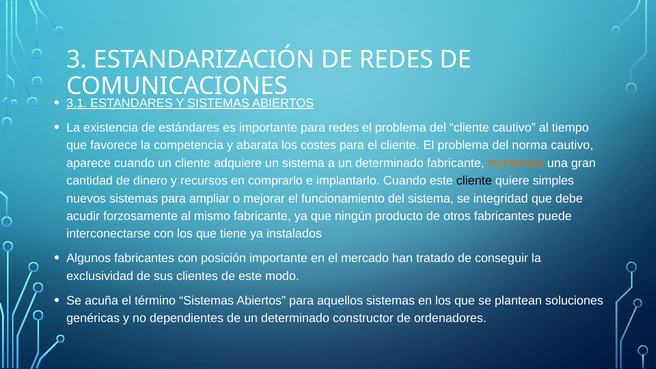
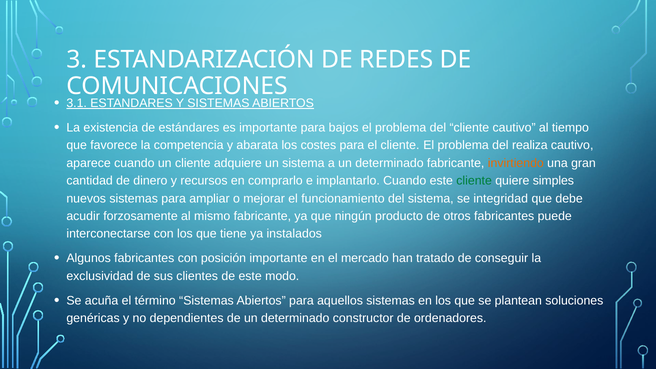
para redes: redes -> bajos
norma: norma -> realiza
cliente at (474, 181) colour: black -> green
